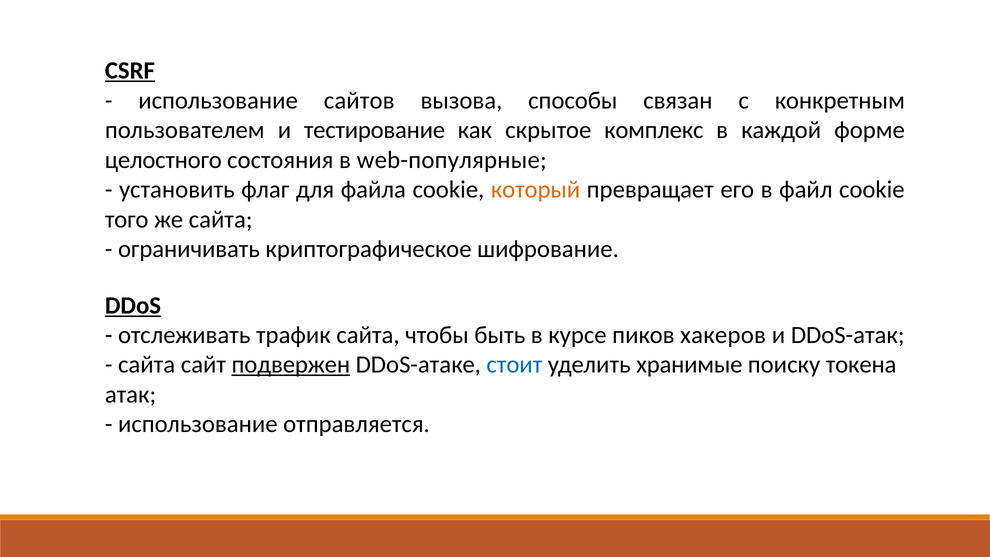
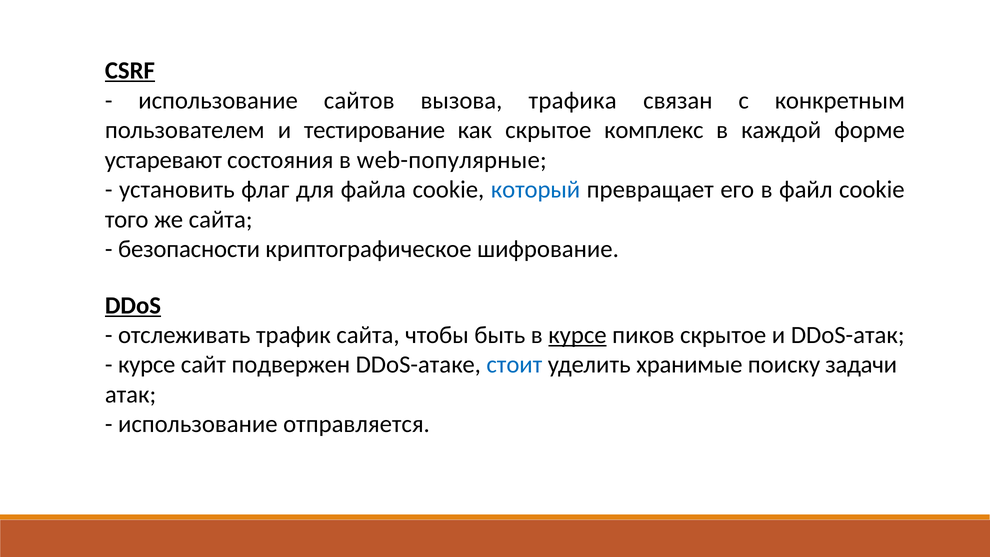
способы: способы -> трафика
целостного: целостного -> устаревают
который colour: orange -> blue
ограничивать: ограничивать -> безопасности
курсе at (577, 335) underline: none -> present
пиков хакеров: хакеров -> скрытое
сайта at (147, 365): сайта -> курсе
подвержен underline: present -> none
токена: токена -> задачи
